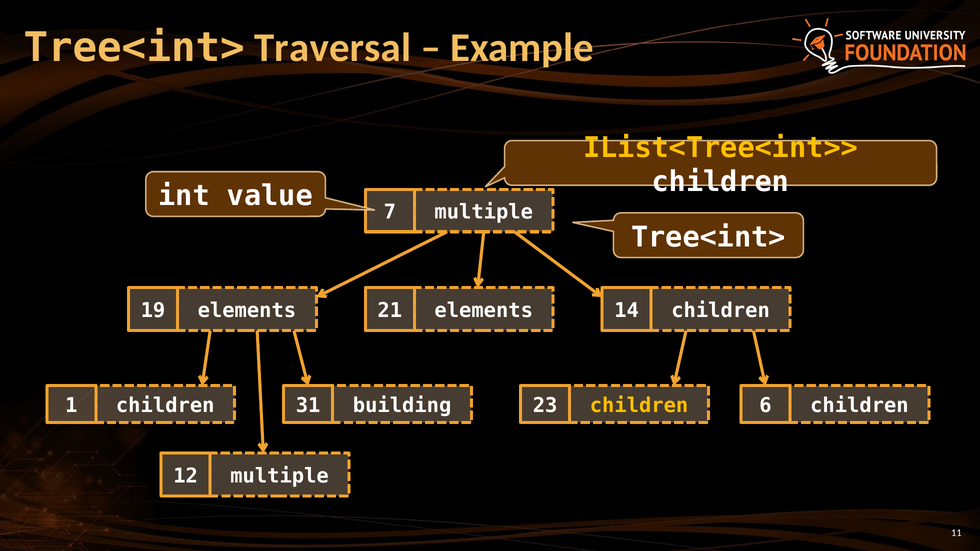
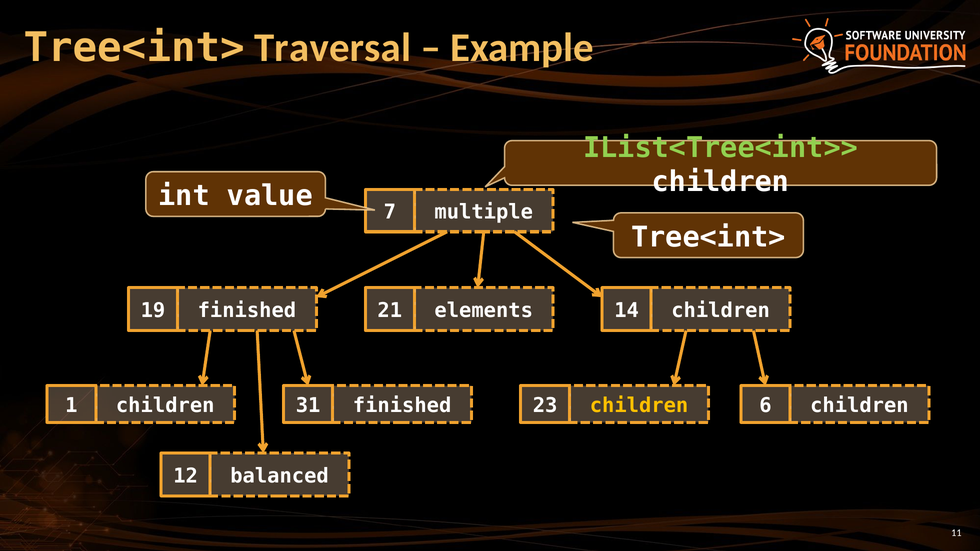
IList<Tree<int>> colour: yellow -> light green
19 elements: elements -> finished
31 building: building -> finished
12 multiple: multiple -> balanced
